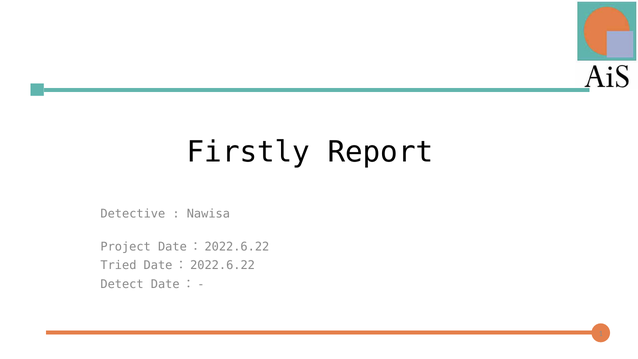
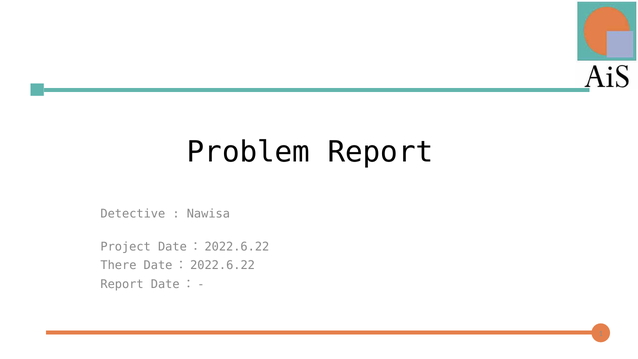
Firstly: Firstly -> Problem
Tried: Tried -> There
Detect at (122, 284): Detect -> Report
